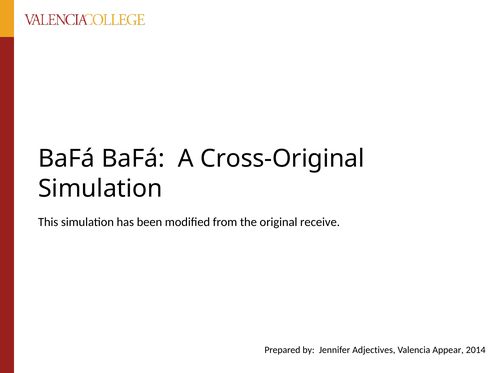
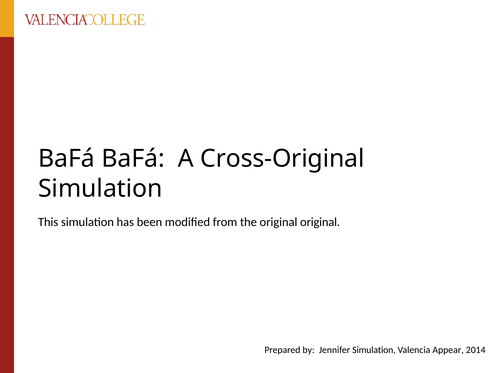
original receive: receive -> original
Jennifer Adjectives: Adjectives -> Simulation
